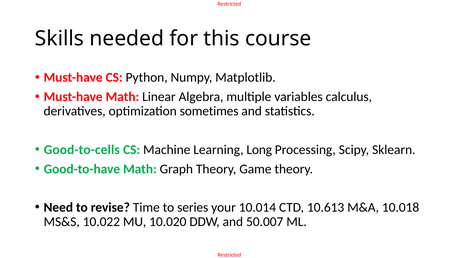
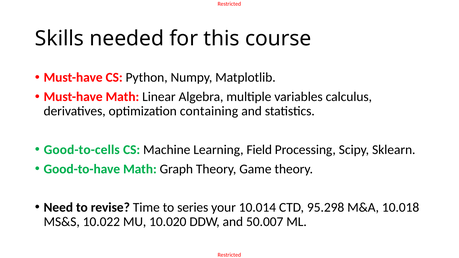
sometimes: sometimes -> containing
Long: Long -> Field
10.613: 10.613 -> 95.298
